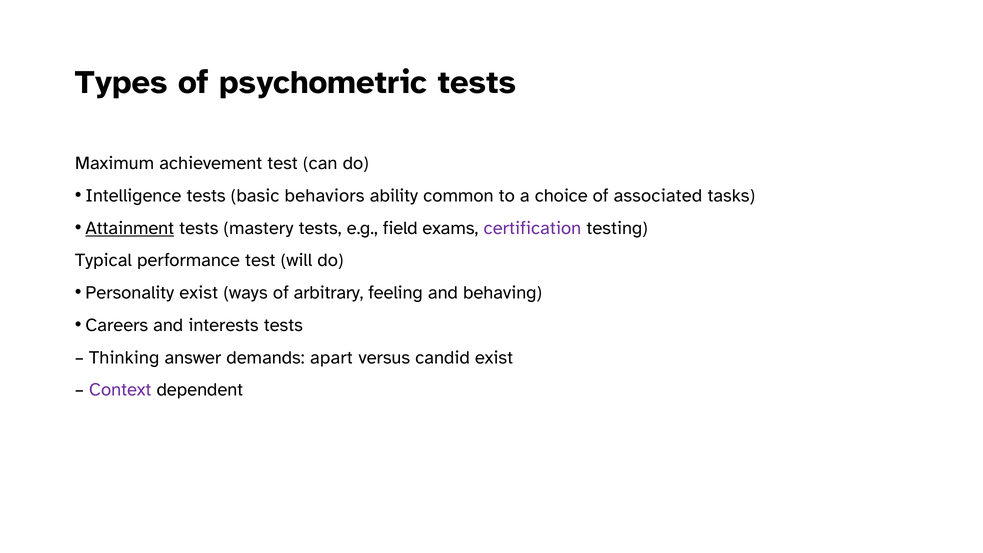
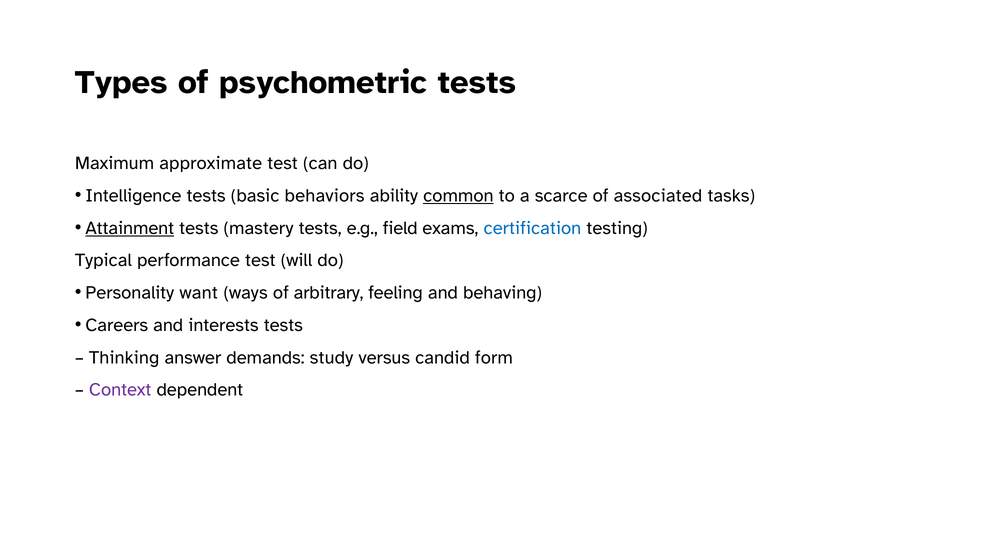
achievement: achievement -> approximate
common underline: none -> present
choice: choice -> scarce
certification colour: purple -> blue
Personality exist: exist -> want
apart: apart -> study
candid exist: exist -> form
